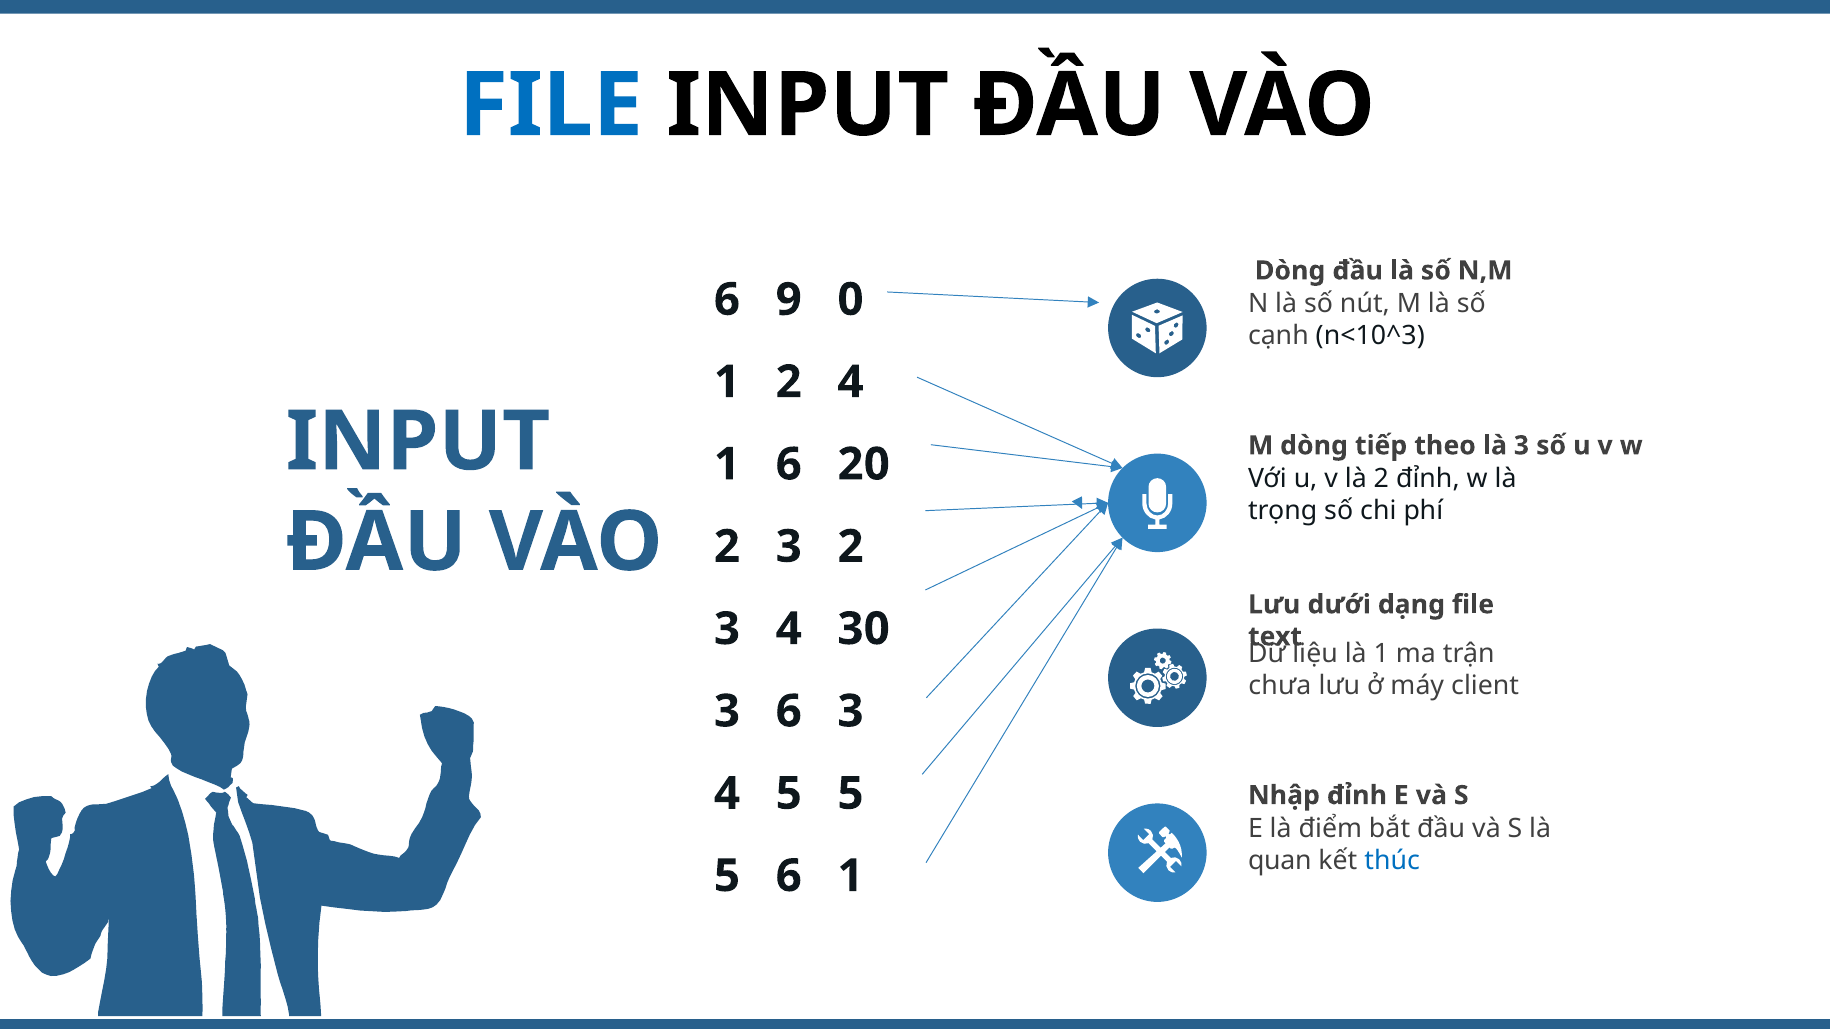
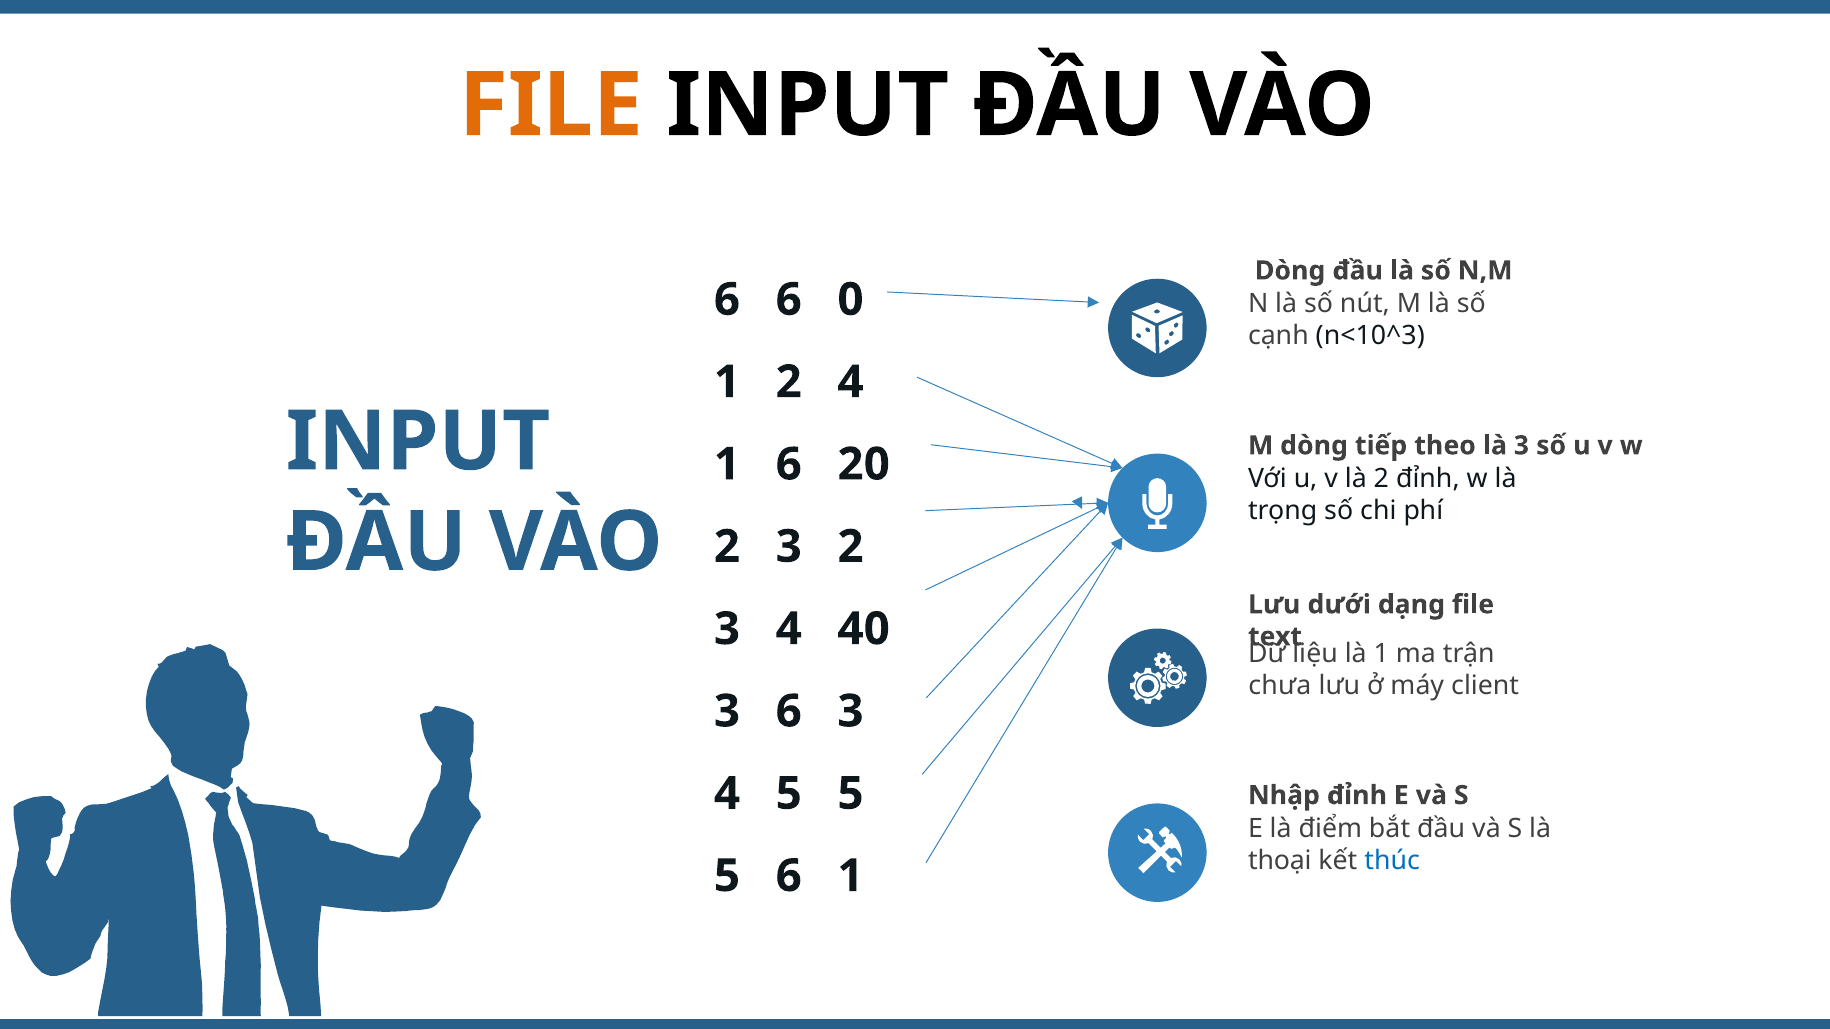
FILE at (551, 106) colour: blue -> orange
6 9: 9 -> 6
30: 30 -> 40
quan: quan -> thoại
